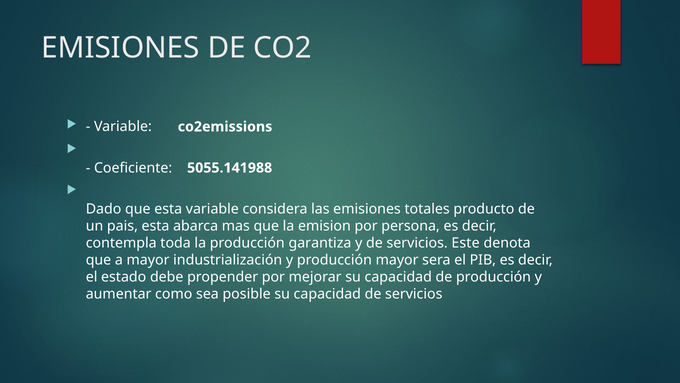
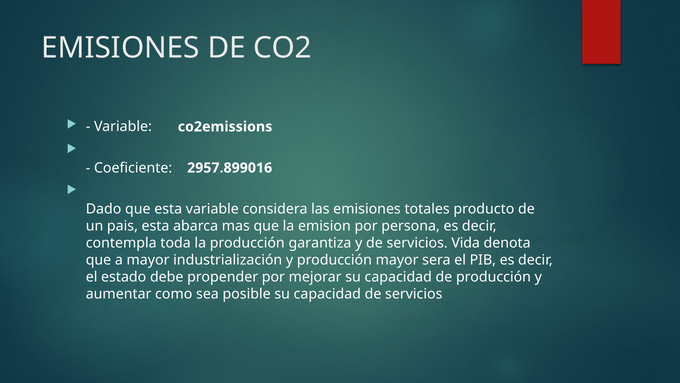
5055.141988: 5055.141988 -> 2957.899016
Este: Este -> Vida
